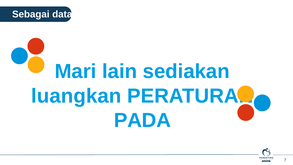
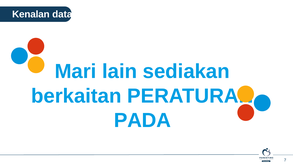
Sebagai: Sebagai -> Kenalan
luangkan: luangkan -> berkaitan
